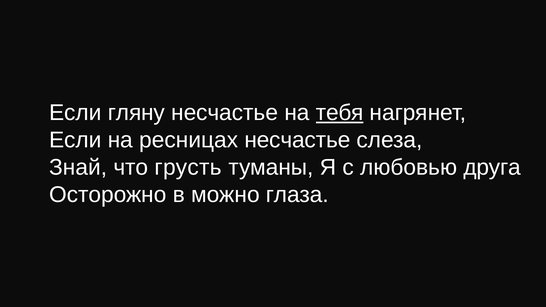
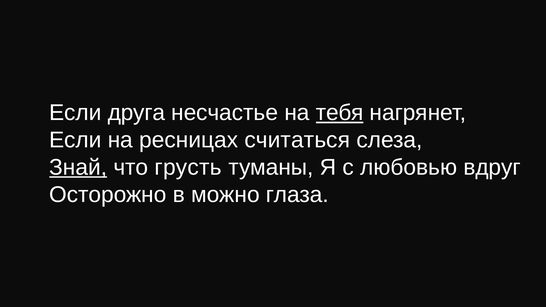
гляну: гляну -> друга
ресницах несчастье: несчастье -> считаться
Знай underline: none -> present
друга: друга -> вдруг
